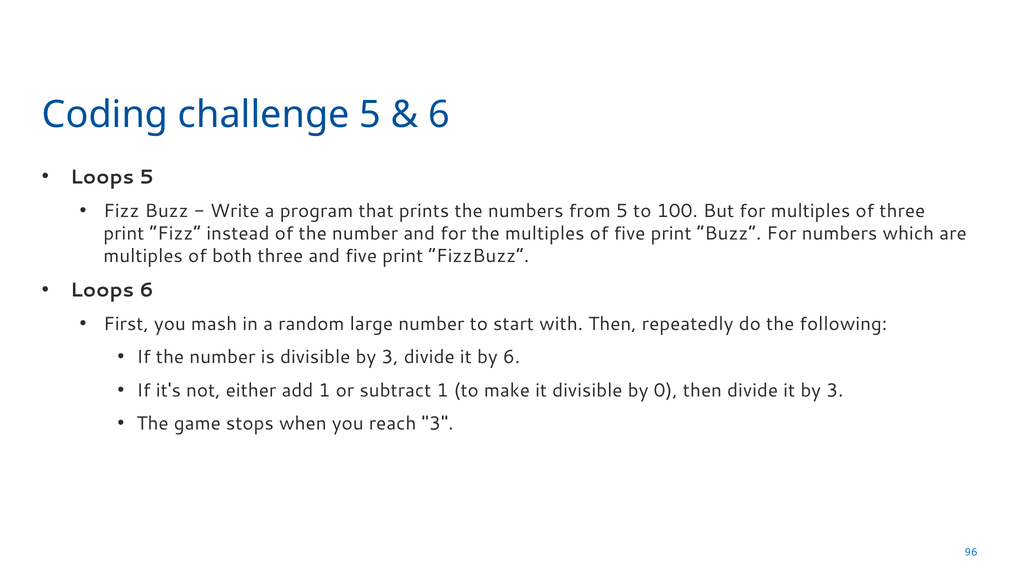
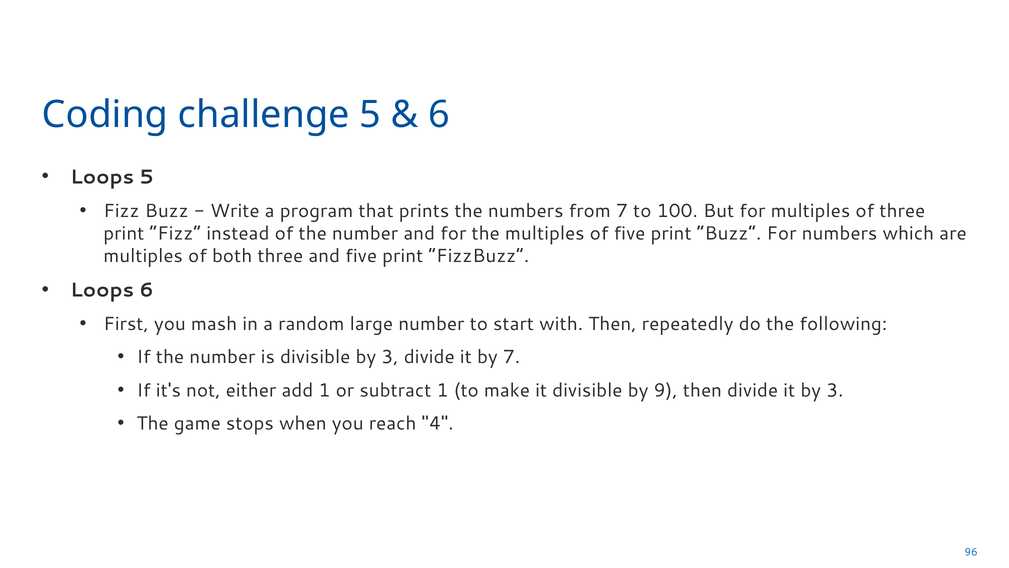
from 5: 5 -> 7
by 6: 6 -> 7
0: 0 -> 9
reach 3: 3 -> 4
